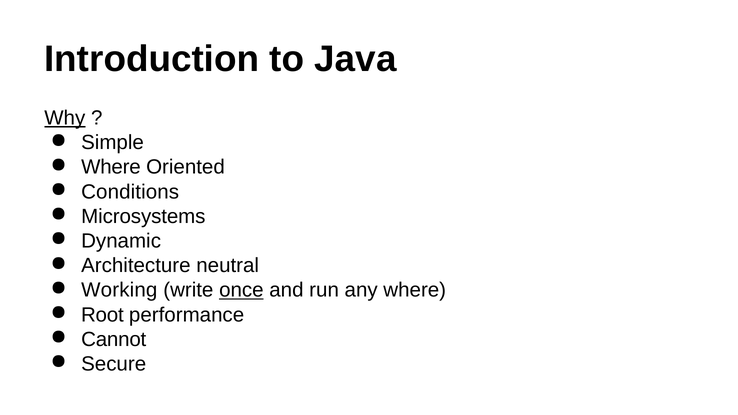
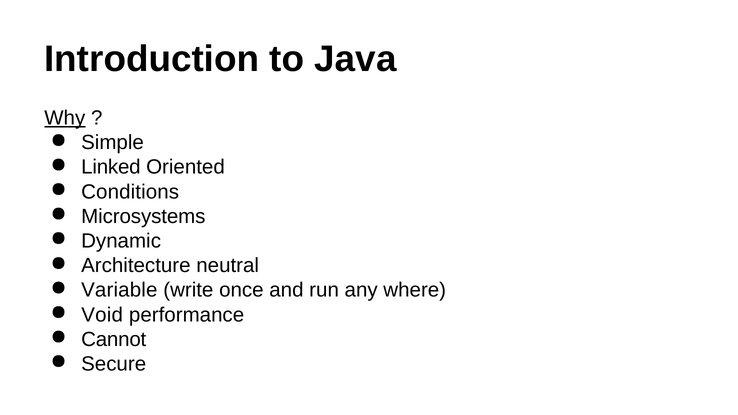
Where at (111, 167): Where -> Linked
Working: Working -> Variable
once underline: present -> none
Root: Root -> Void
